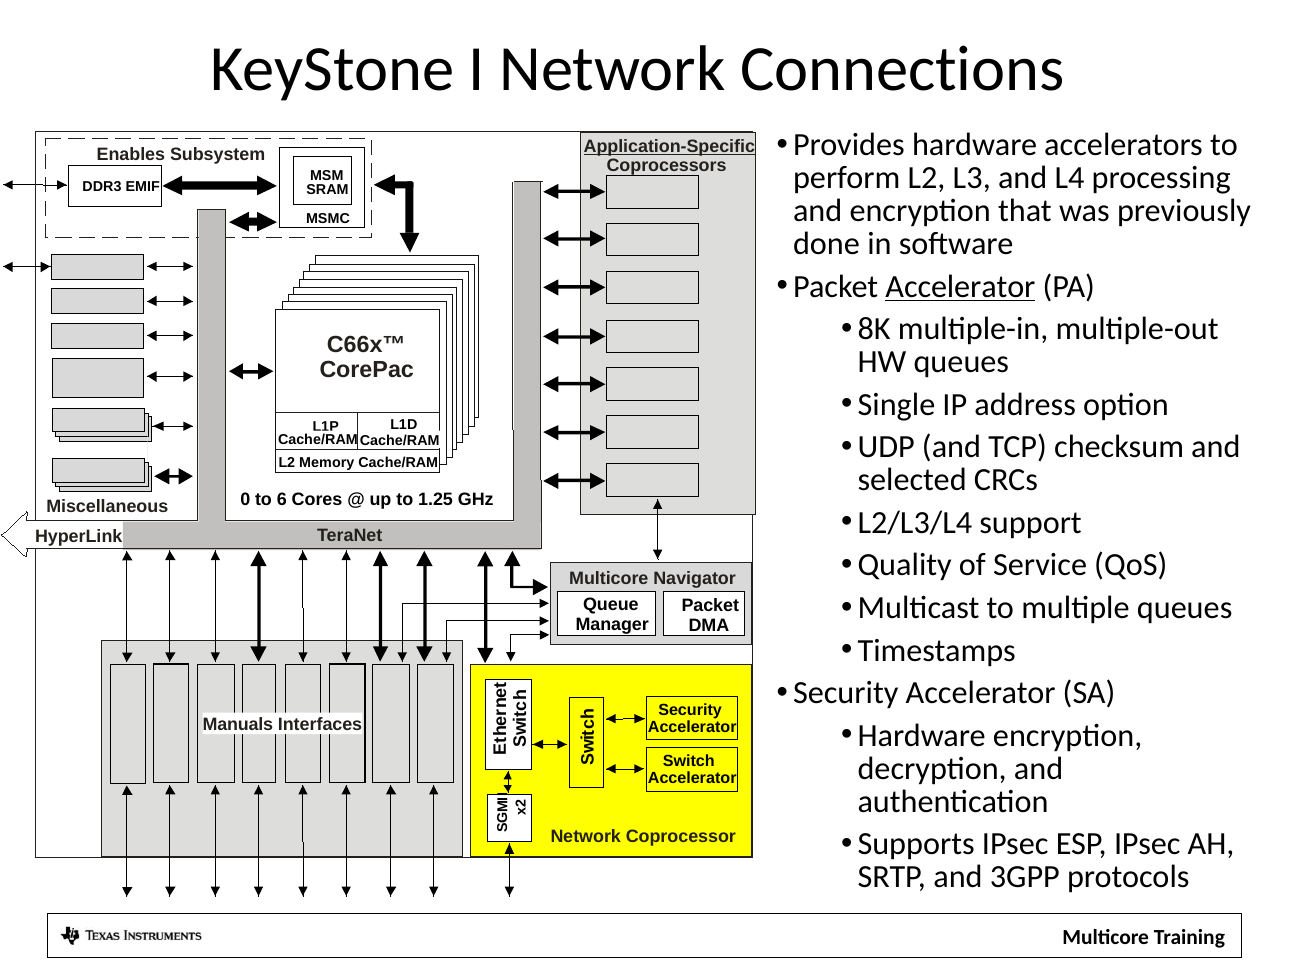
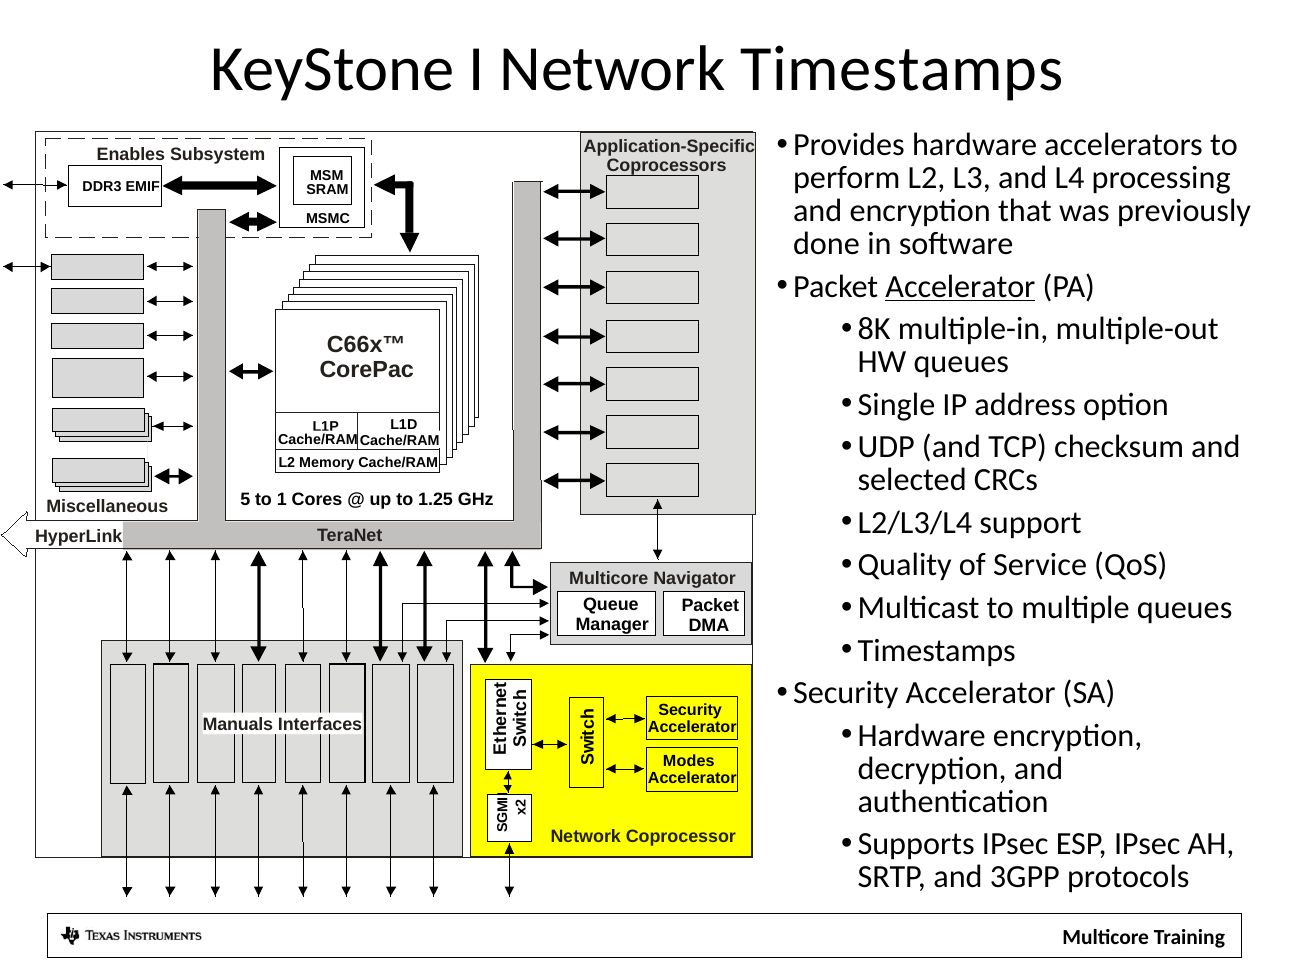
Network Connections: Connections -> Timestamps
Application-Specific underline: present -> none
0: 0 -> 5
6: 6 -> 1
Switch: Switch -> Modes
